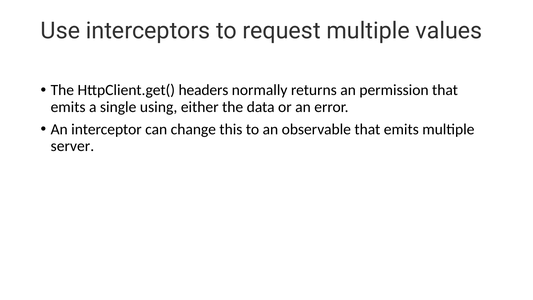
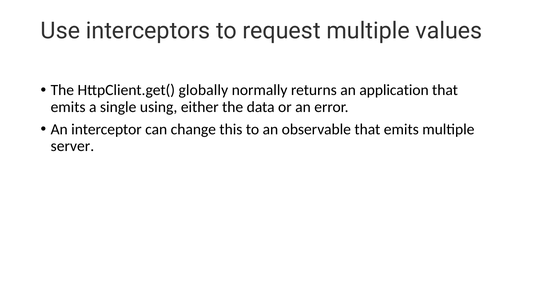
headers: headers -> globally
permission: permission -> application
